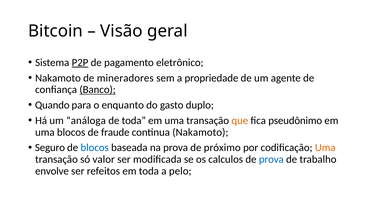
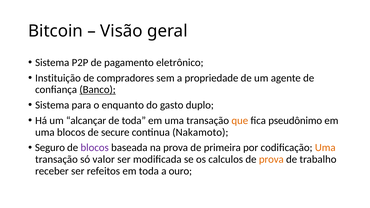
P2P underline: present -> none
Nakamoto at (58, 78): Nakamoto -> Instituição
mineradores: mineradores -> compradores
Quando at (52, 105): Quando -> Sistema
análoga: análoga -> alcançar
fraude: fraude -> secure
blocos at (95, 148) colour: blue -> purple
próximo: próximo -> primeira
prova at (271, 159) colour: blue -> orange
envolve: envolve -> receber
pelo: pelo -> ouro
